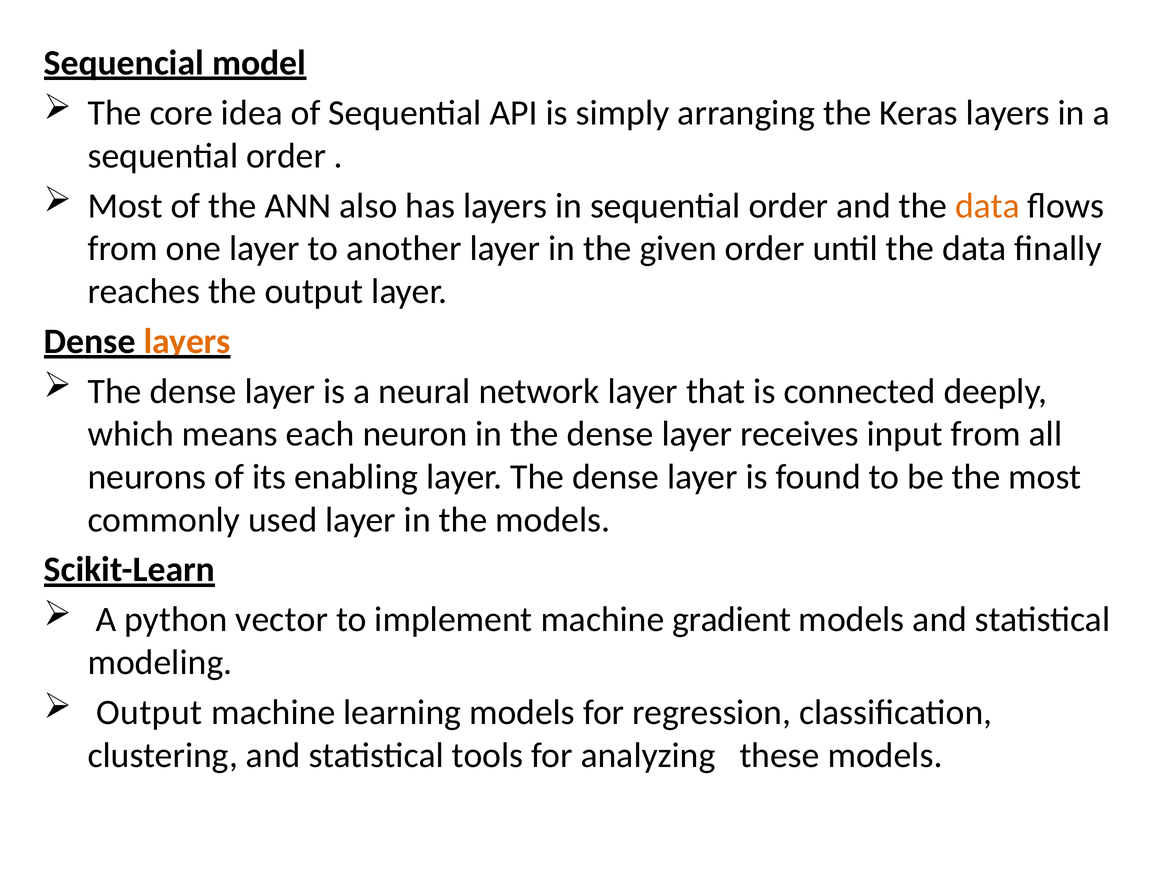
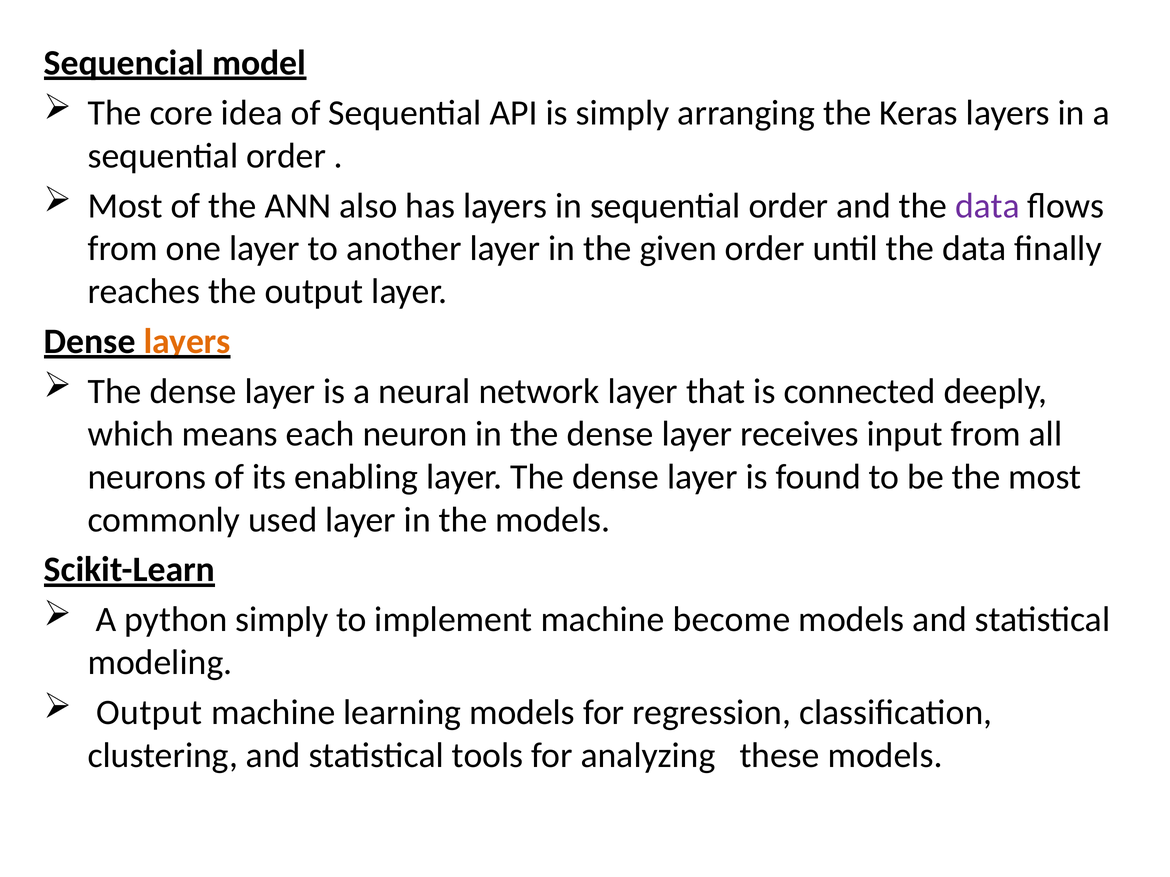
data at (987, 206) colour: orange -> purple
python vector: vector -> simply
gradient: gradient -> become
